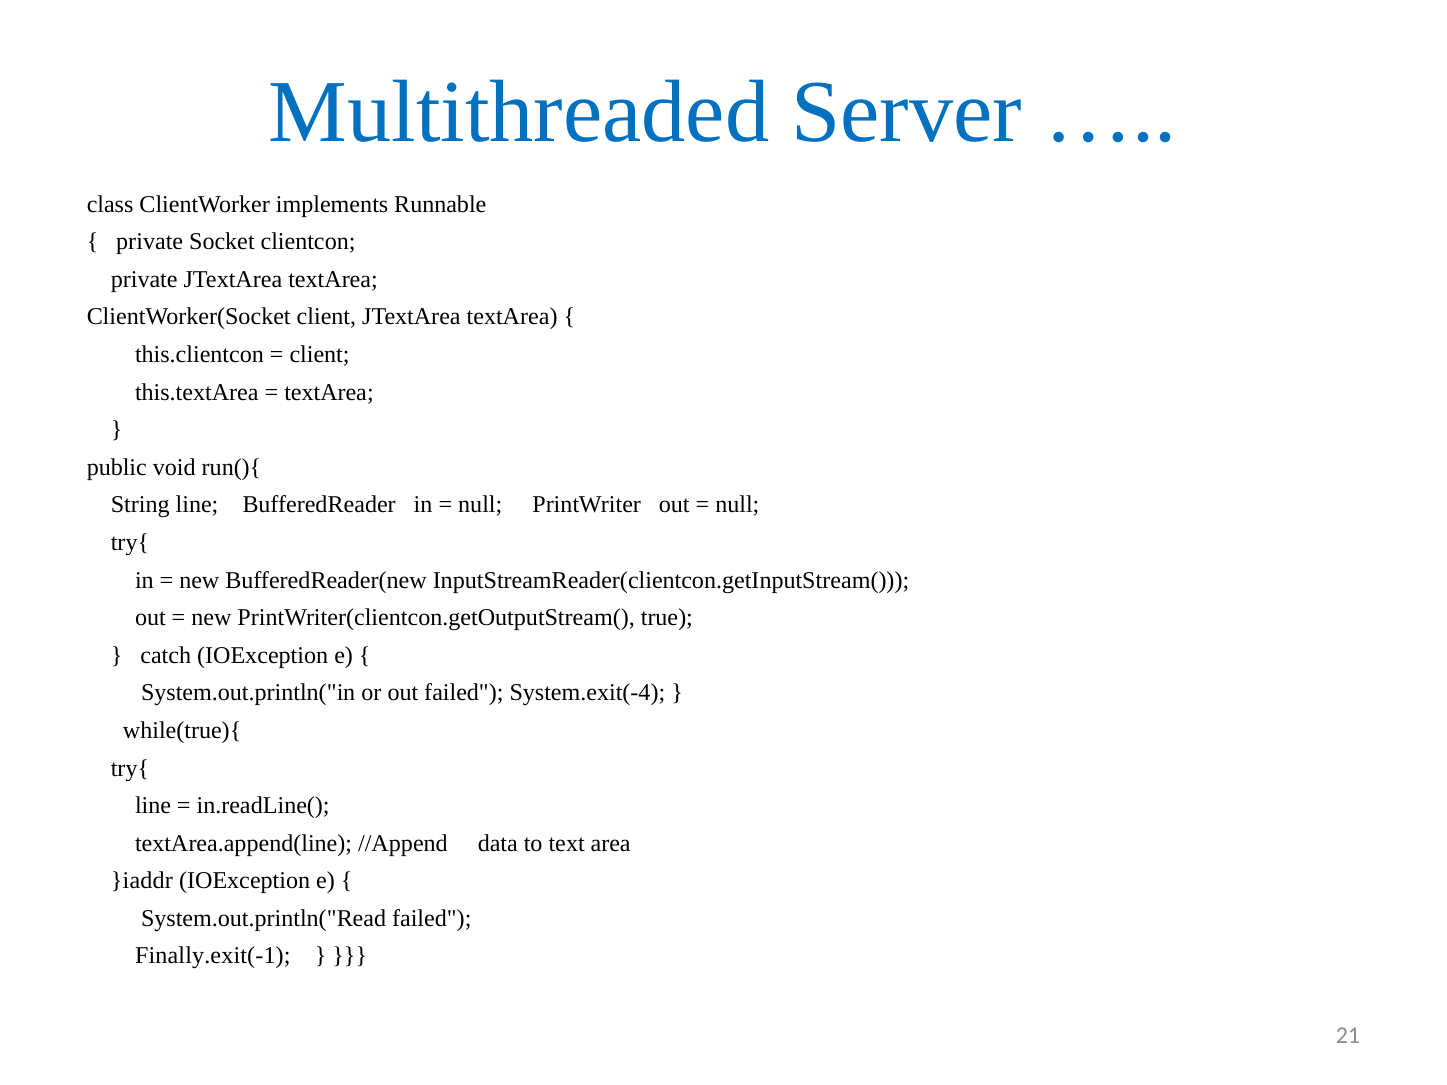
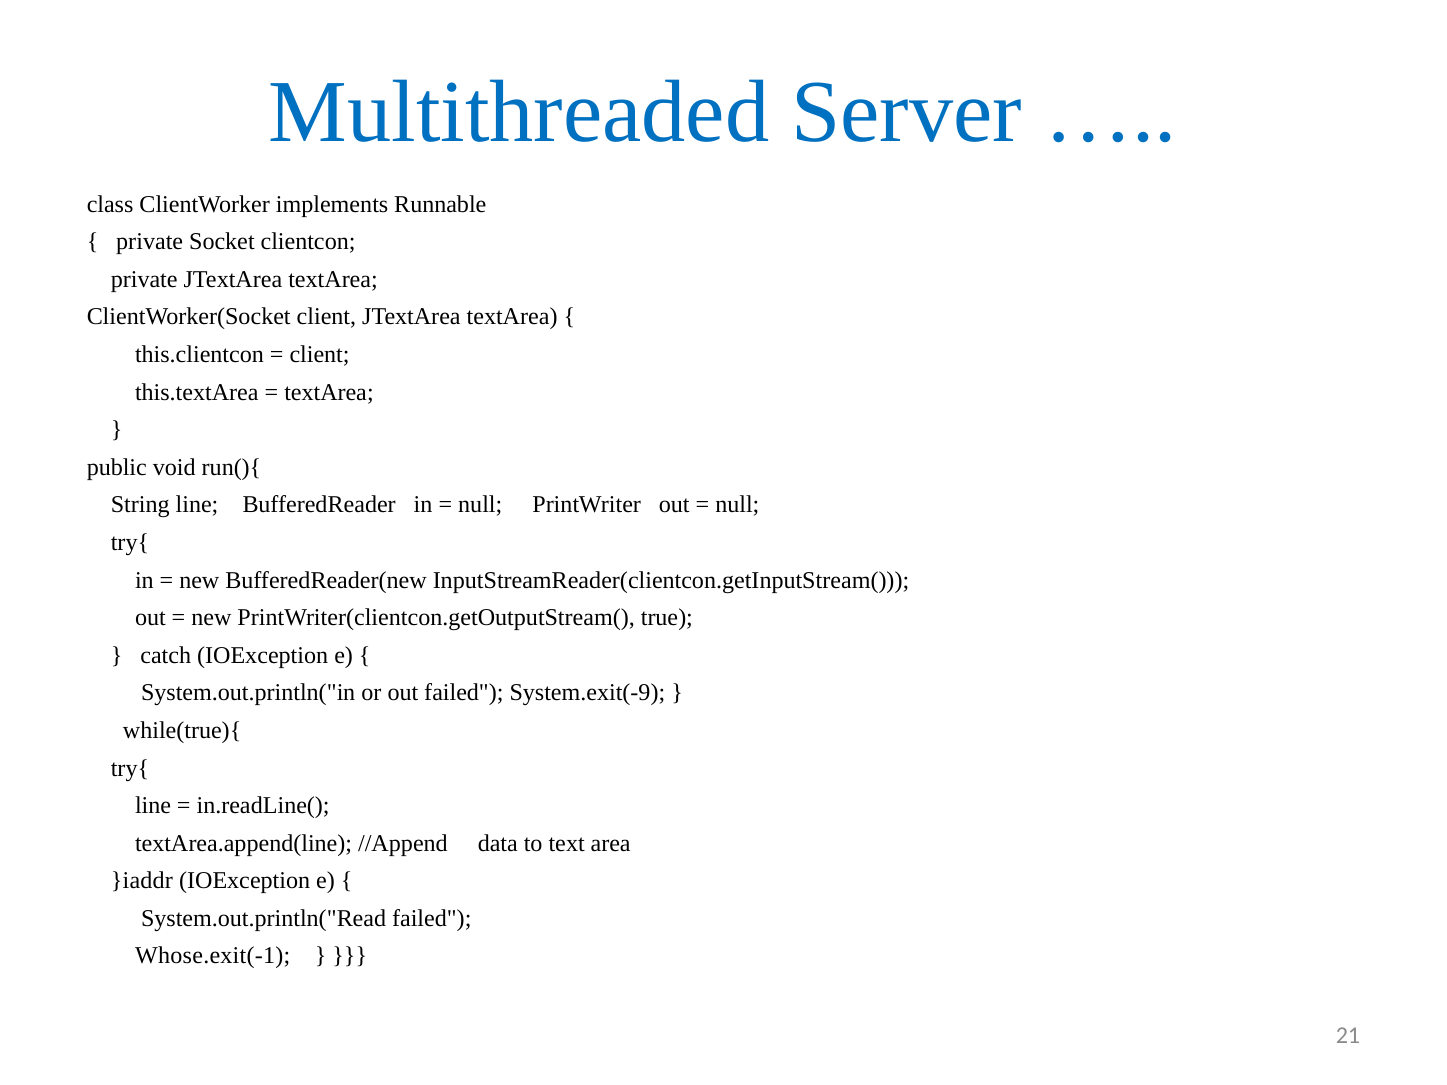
System.exit(-4: System.exit(-4 -> System.exit(-9
Finally.exit(-1: Finally.exit(-1 -> Whose.exit(-1
